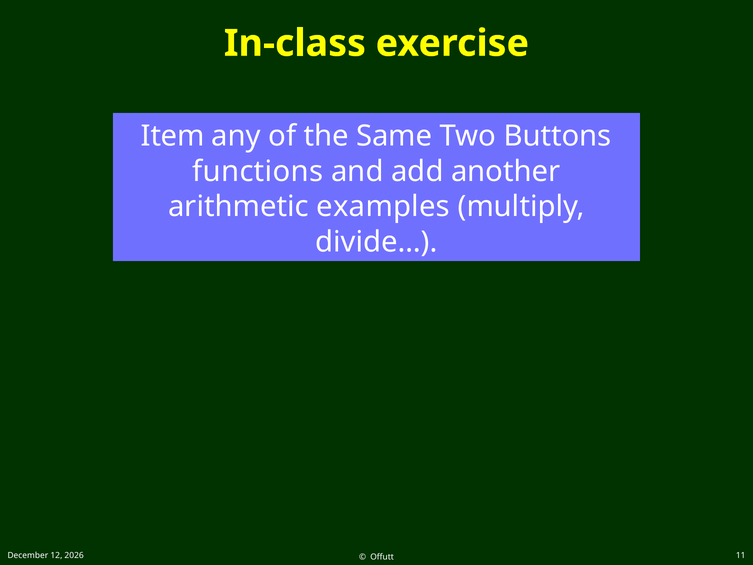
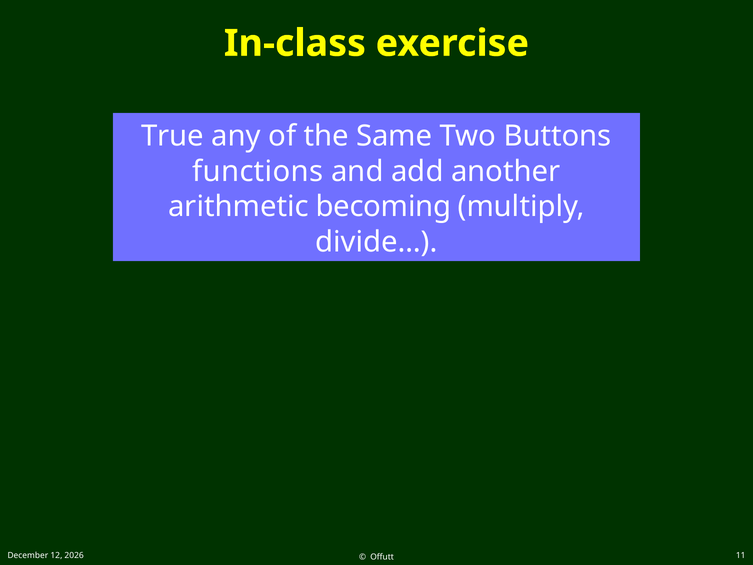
Item: Item -> True
examples: examples -> becoming
